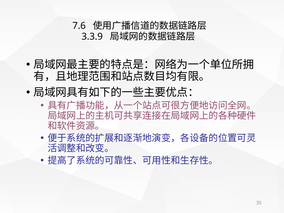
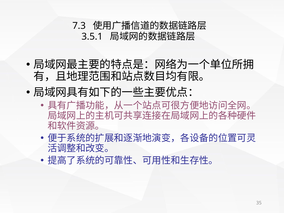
7.6: 7.6 -> 7.3
3.3.9: 3.3.9 -> 3.5.1
